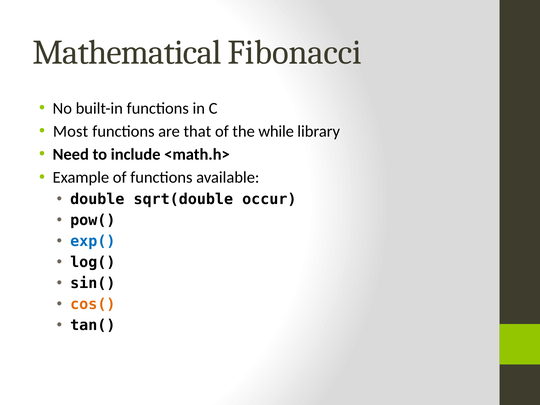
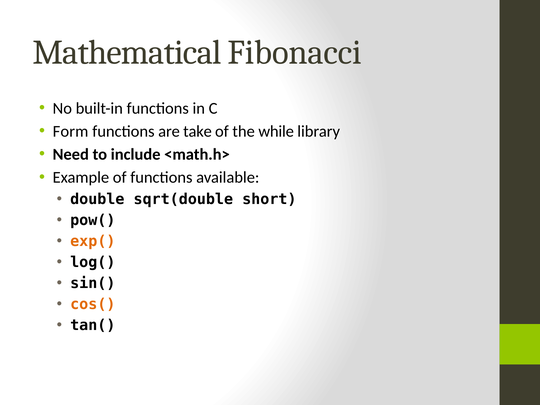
Most: Most -> Form
that: that -> take
occur: occur -> short
exp( colour: blue -> orange
